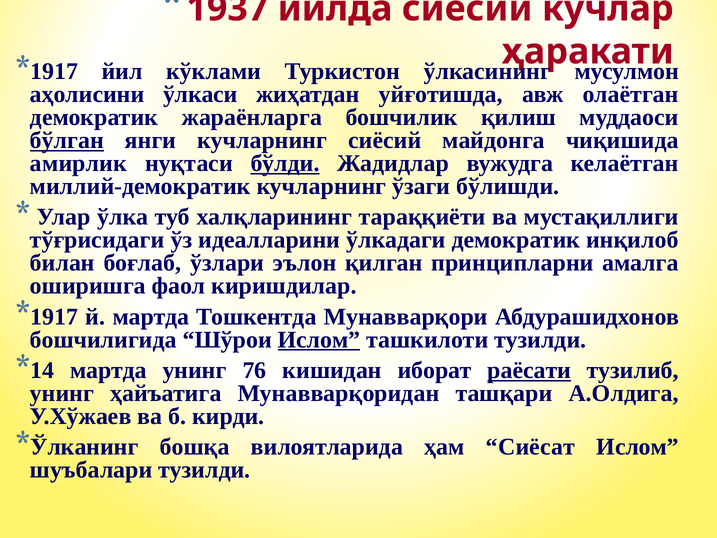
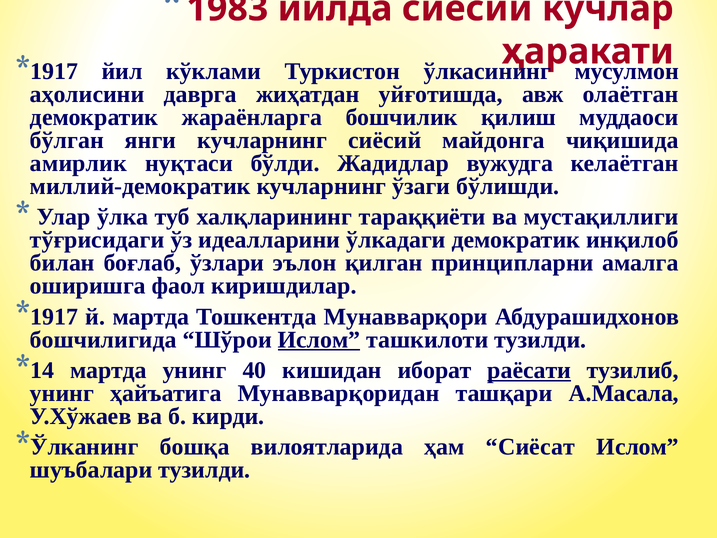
1937: 1937 -> 1983
ўлкаси: ўлкаси -> даврга
бўлган underline: present -> none
бўлди underline: present -> none
76: 76 -> 40
А.Олдига: А.Олдига -> А.Масала
